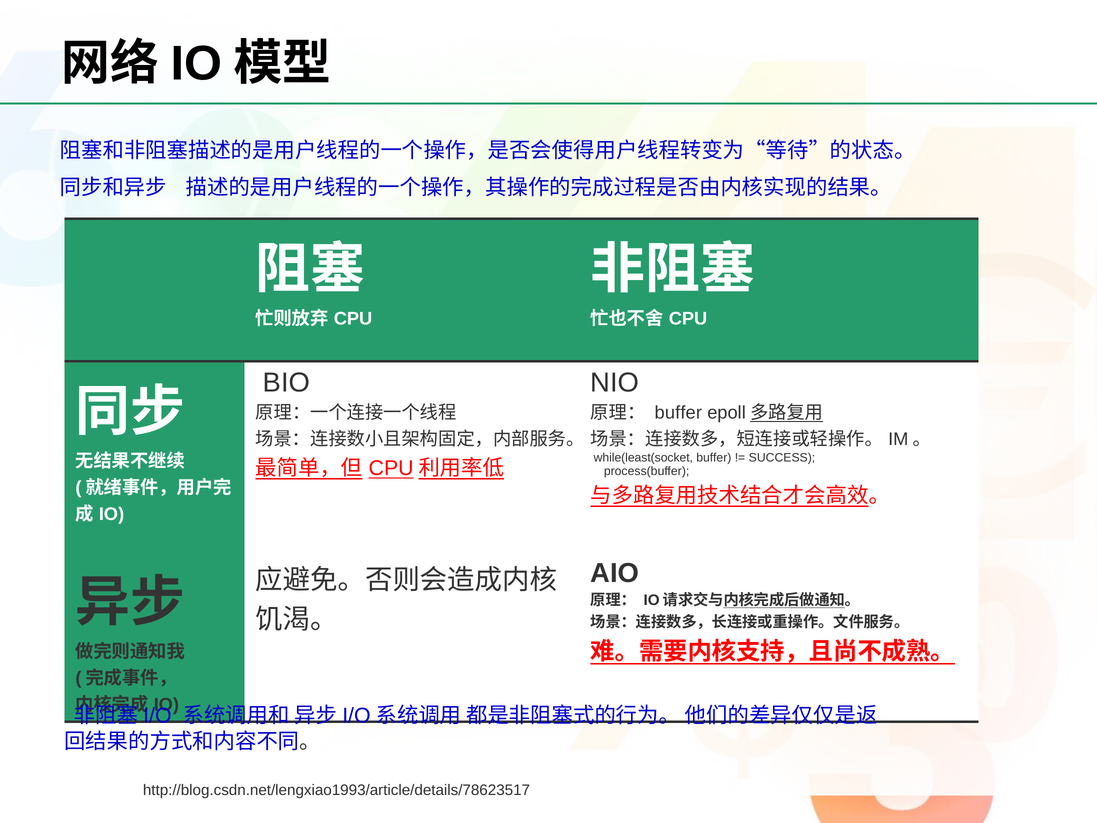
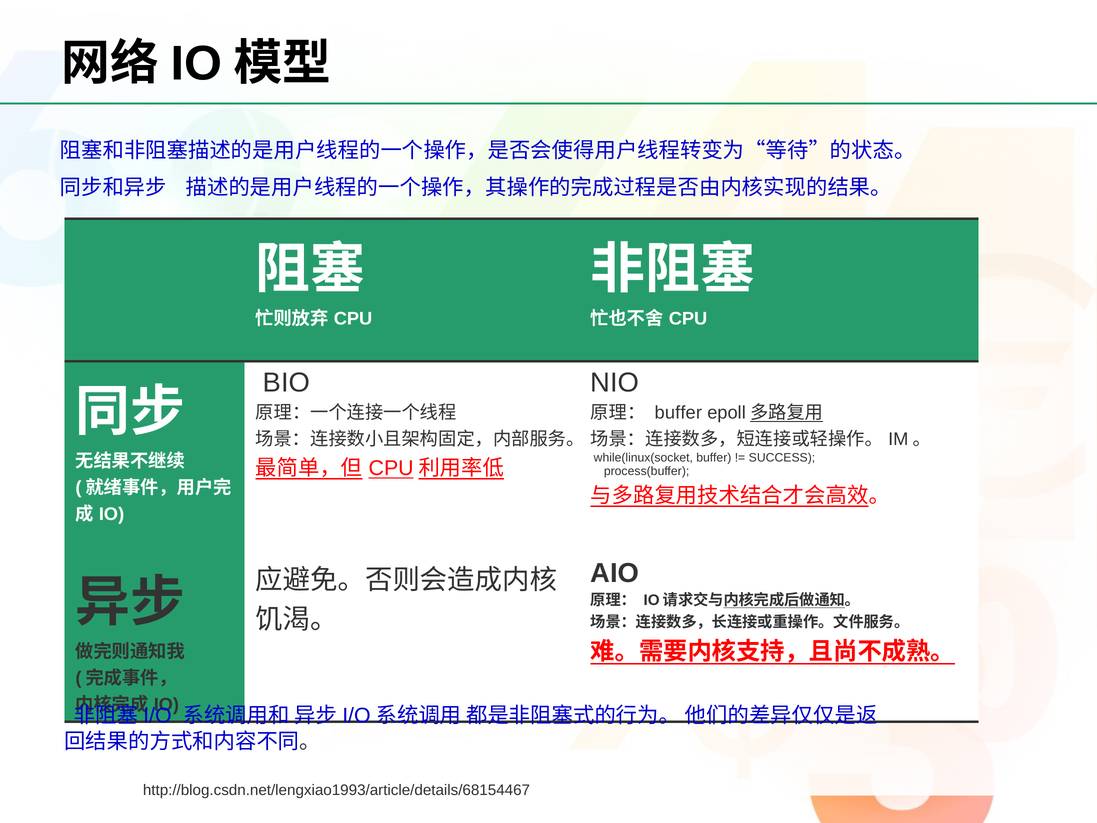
while(least(socket: while(least(socket -> while(linux(socket
http://blog.csdn.net/lengxiao1993/article/details/78623517: http://blog.csdn.net/lengxiao1993/article/details/78623517 -> http://blog.csdn.net/lengxiao1993/article/details/68154467
